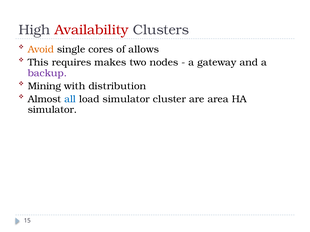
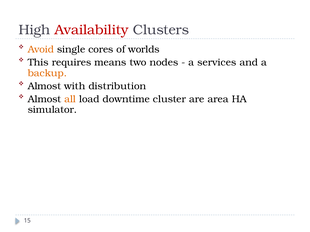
allows: allows -> worlds
makes: makes -> means
gateway: gateway -> services
backup colour: purple -> orange
Mining at (44, 86): Mining -> Almost
all colour: blue -> orange
load simulator: simulator -> downtime
